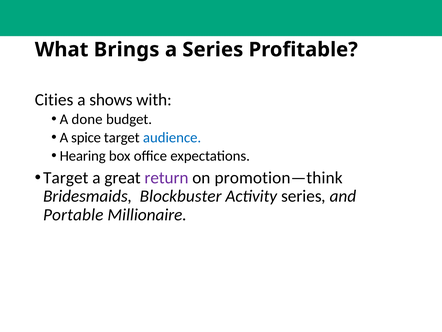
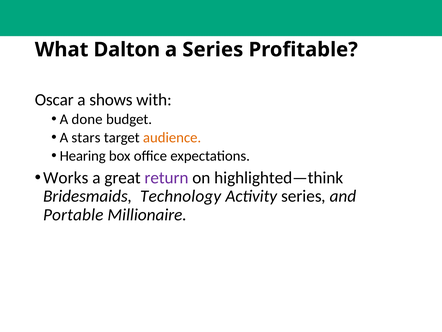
Brings: Brings -> Dalton
Cities: Cities -> Oscar
spice: spice -> stars
audience colour: blue -> orange
Target at (66, 177): Target -> Works
promotion—think: promotion—think -> highlighted—think
Blockbuster: Blockbuster -> Technology
